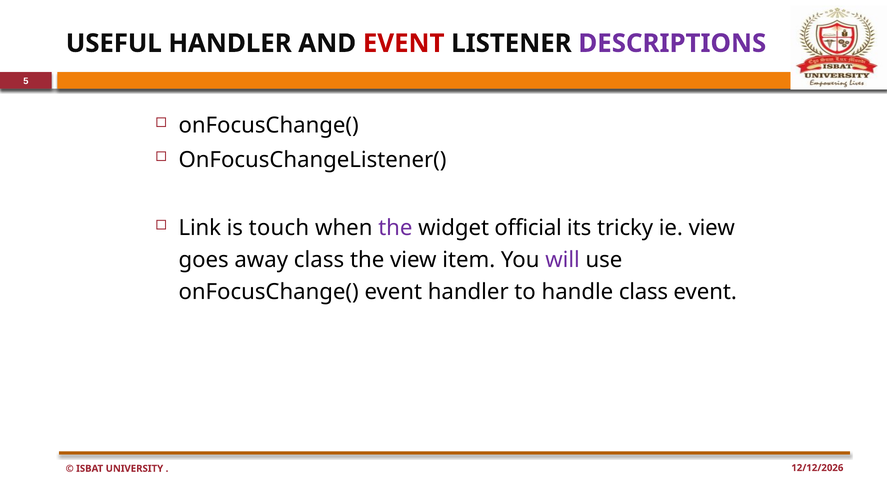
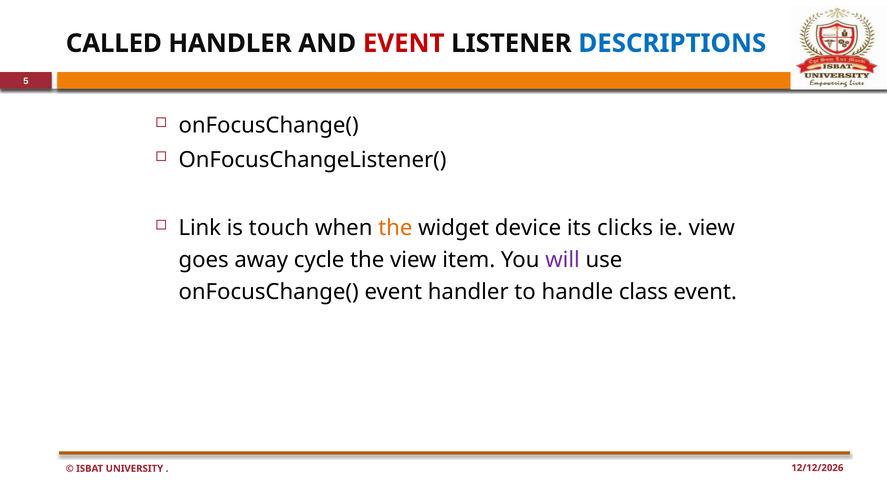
USEFUL: USEFUL -> CALLED
DESCRIPTIONS colour: purple -> blue
the at (395, 228) colour: purple -> orange
official: official -> device
tricky: tricky -> clicks
away class: class -> cycle
